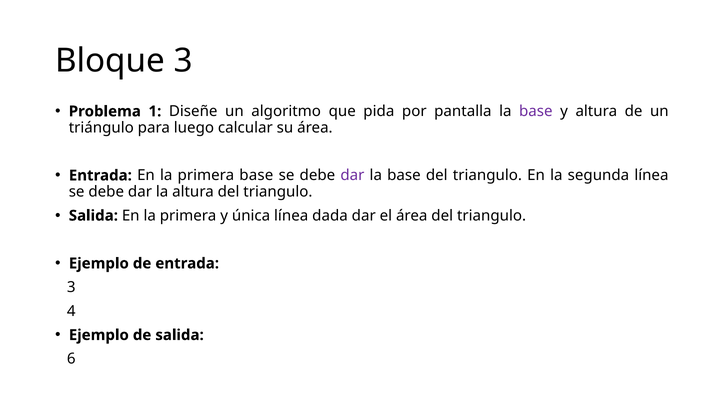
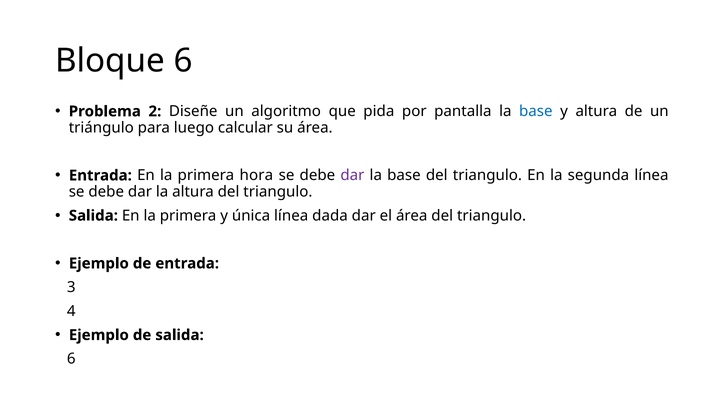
Bloque 3: 3 -> 6
1: 1 -> 2
base at (536, 111) colour: purple -> blue
primera base: base -> hora
